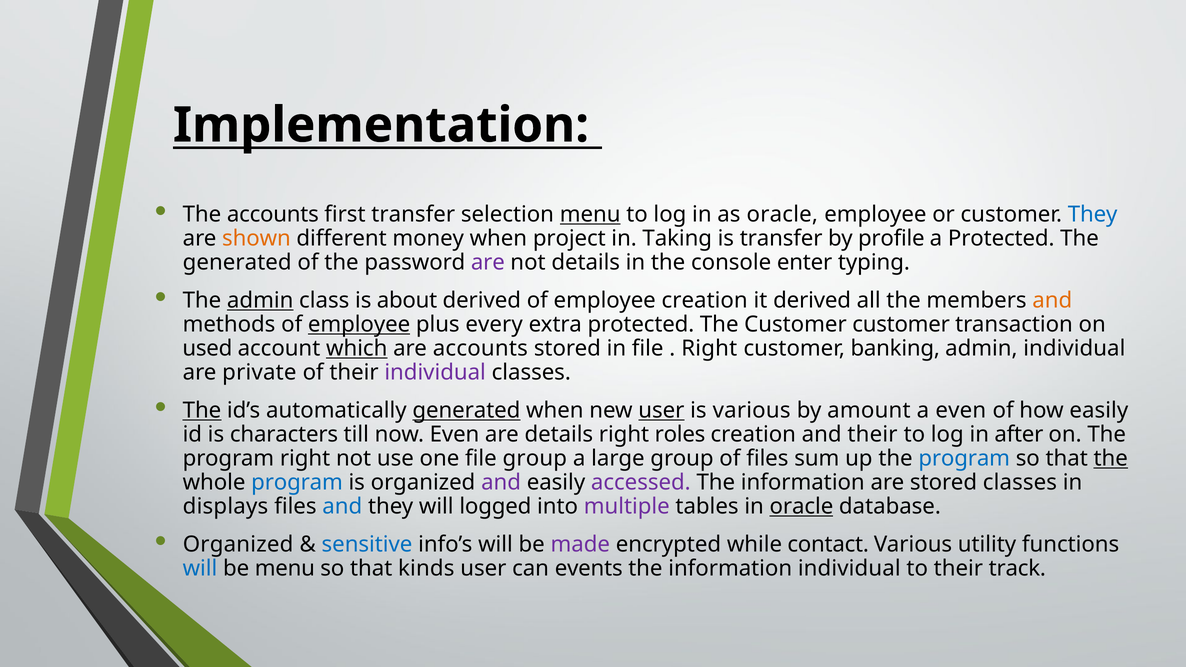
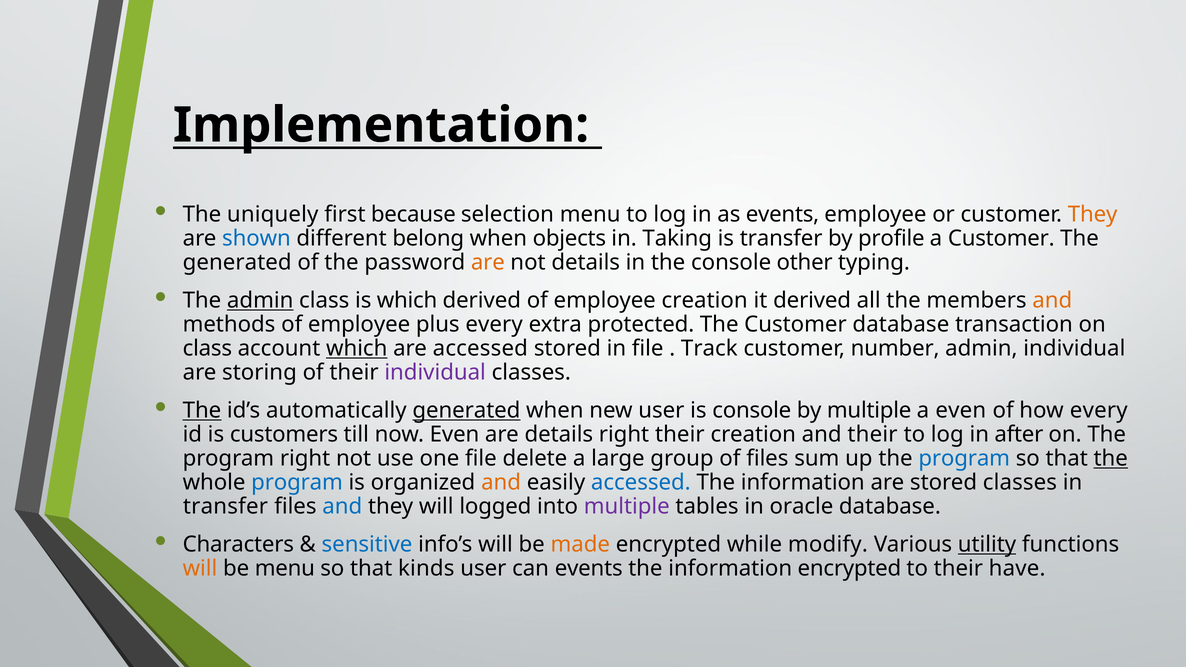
The accounts: accounts -> uniquely
first transfer: transfer -> because
menu at (590, 214) underline: present -> none
as oracle: oracle -> events
They at (1093, 214) colour: blue -> orange
shown colour: orange -> blue
money: money -> belong
project: project -> objects
a Protected: Protected -> Customer
are at (488, 262) colour: purple -> orange
enter: enter -> other
is about: about -> which
employee at (359, 324) underline: present -> none
Customer customer: customer -> database
used at (207, 348): used -> class
are accounts: accounts -> accessed
Right at (709, 348): Right -> Track
banking: banking -> number
private: private -> storing
user at (661, 411) underline: present -> none
is various: various -> console
by amount: amount -> multiple
how easily: easily -> every
characters: characters -> customers
right roles: roles -> their
file group: group -> delete
and at (501, 483) colour: purple -> orange
accessed at (641, 483) colour: purple -> blue
displays at (226, 507): displays -> transfer
oracle at (801, 507) underline: present -> none
Organized at (238, 545): Organized -> Characters
made colour: purple -> orange
contact: contact -> modify
utility underline: none -> present
will at (200, 569) colour: blue -> orange
information individual: individual -> encrypted
track: track -> have
